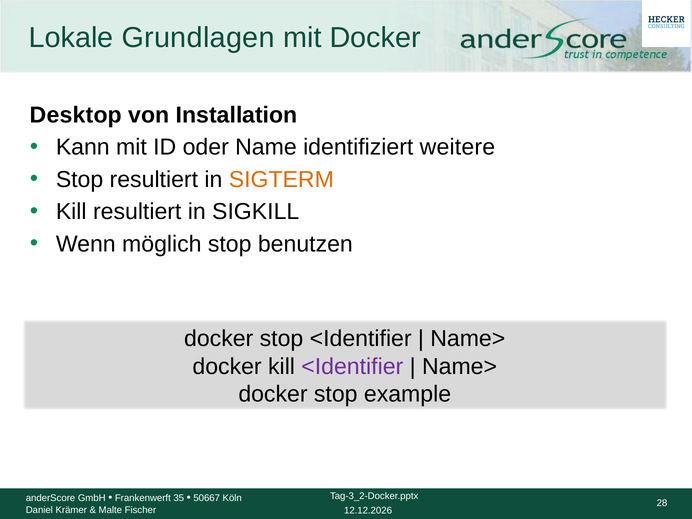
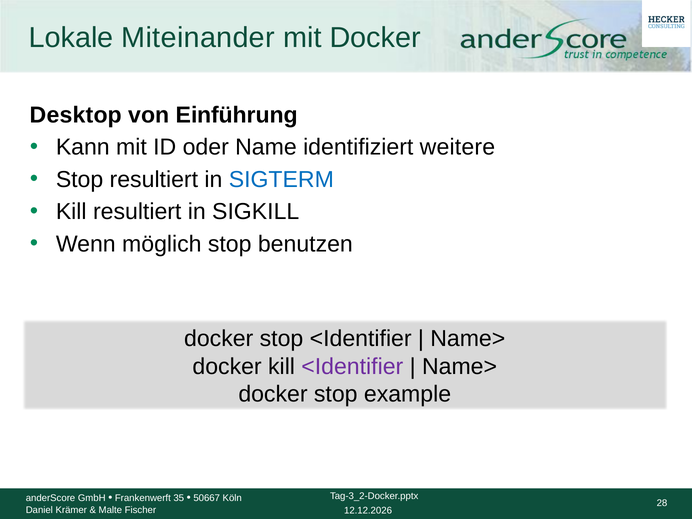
Grundlagen: Grundlagen -> Miteinander
Installation: Installation -> Einführung
SIGTERM colour: orange -> blue
